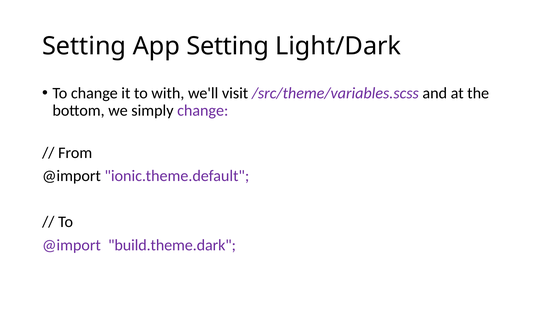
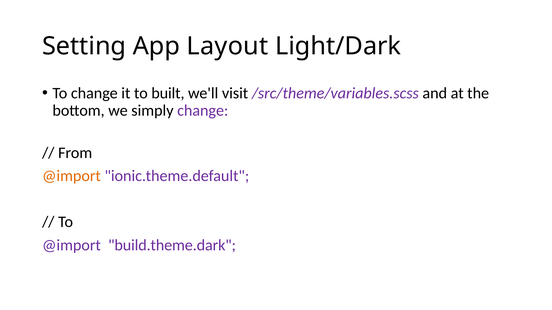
App Setting: Setting -> Layout
with: with -> built
@import at (71, 176) colour: black -> orange
